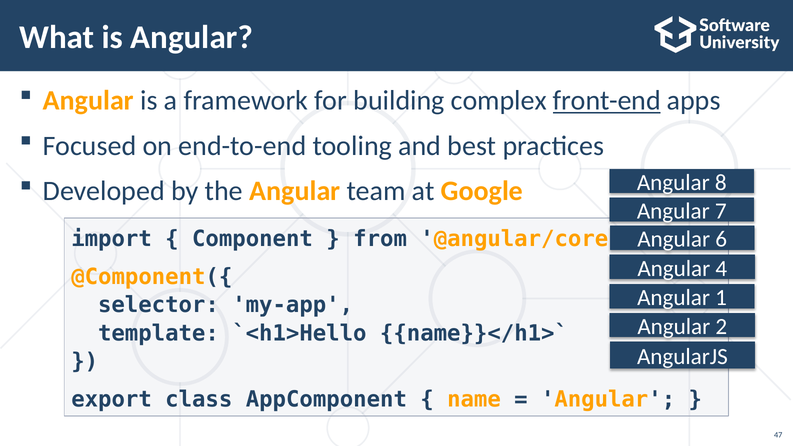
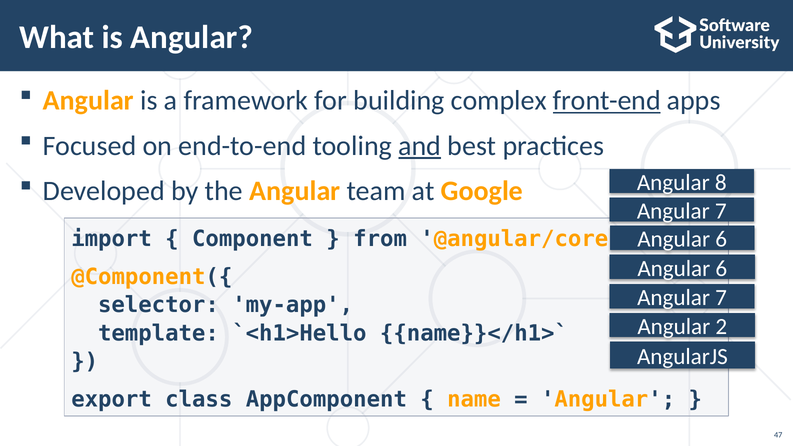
and underline: none -> present
4 at (721, 268): 4 -> 6
1 at (721, 298): 1 -> 7
